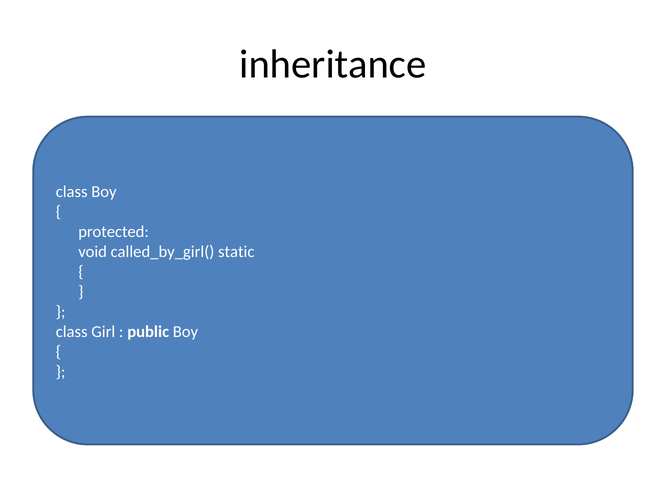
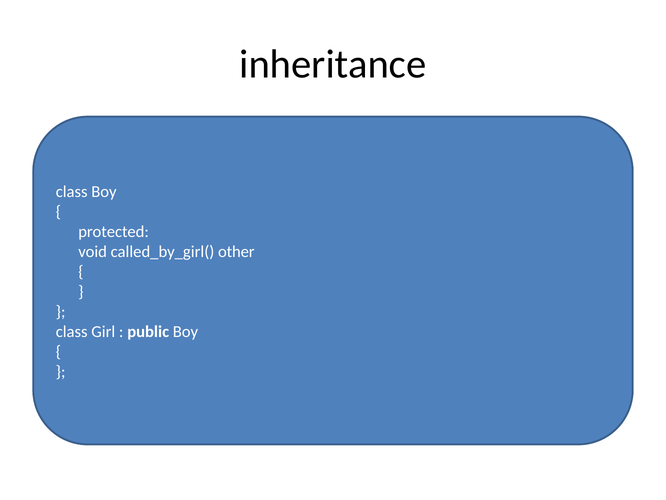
static: static -> other
